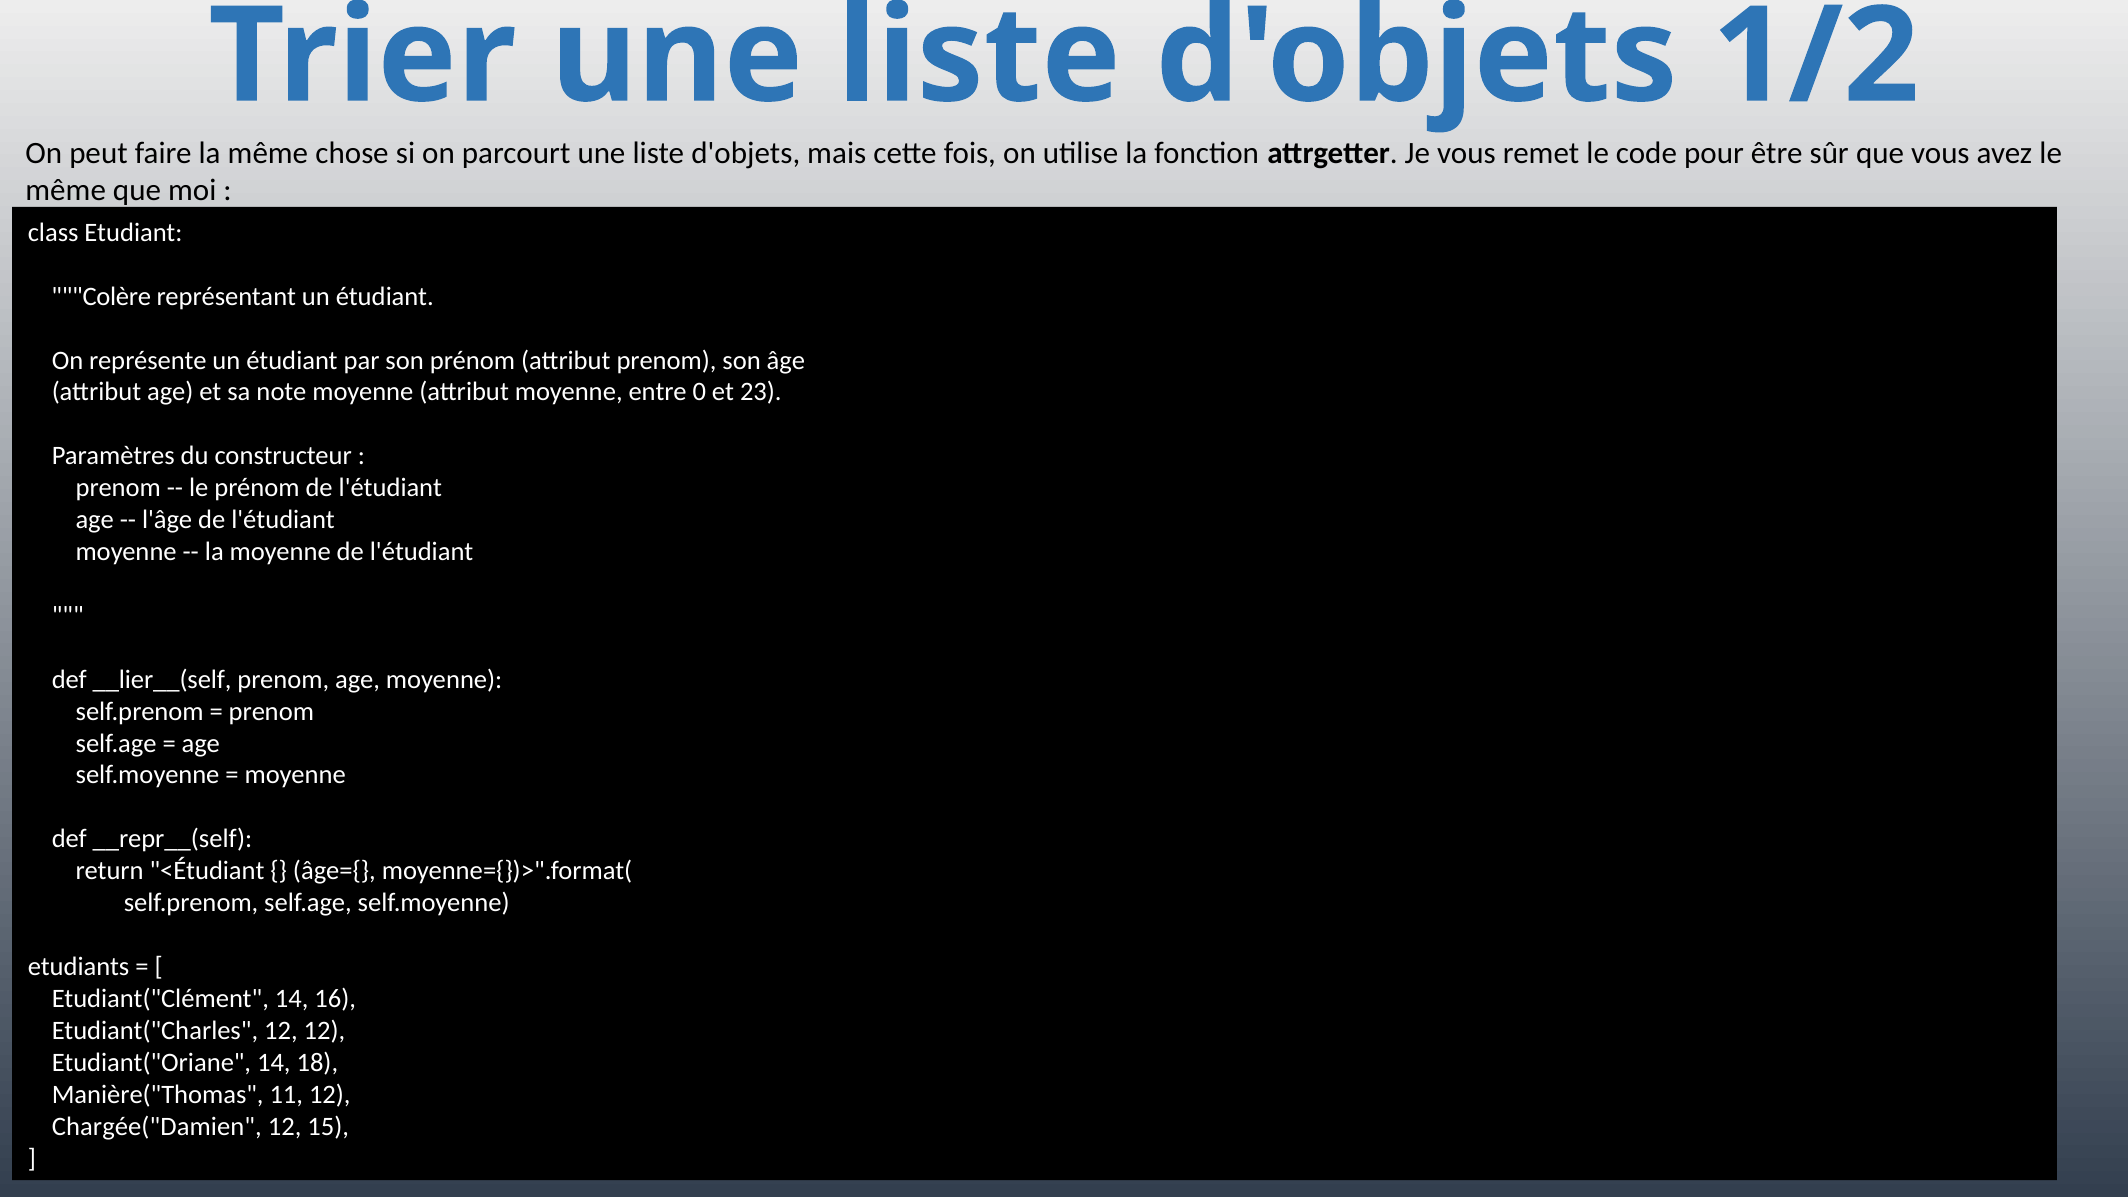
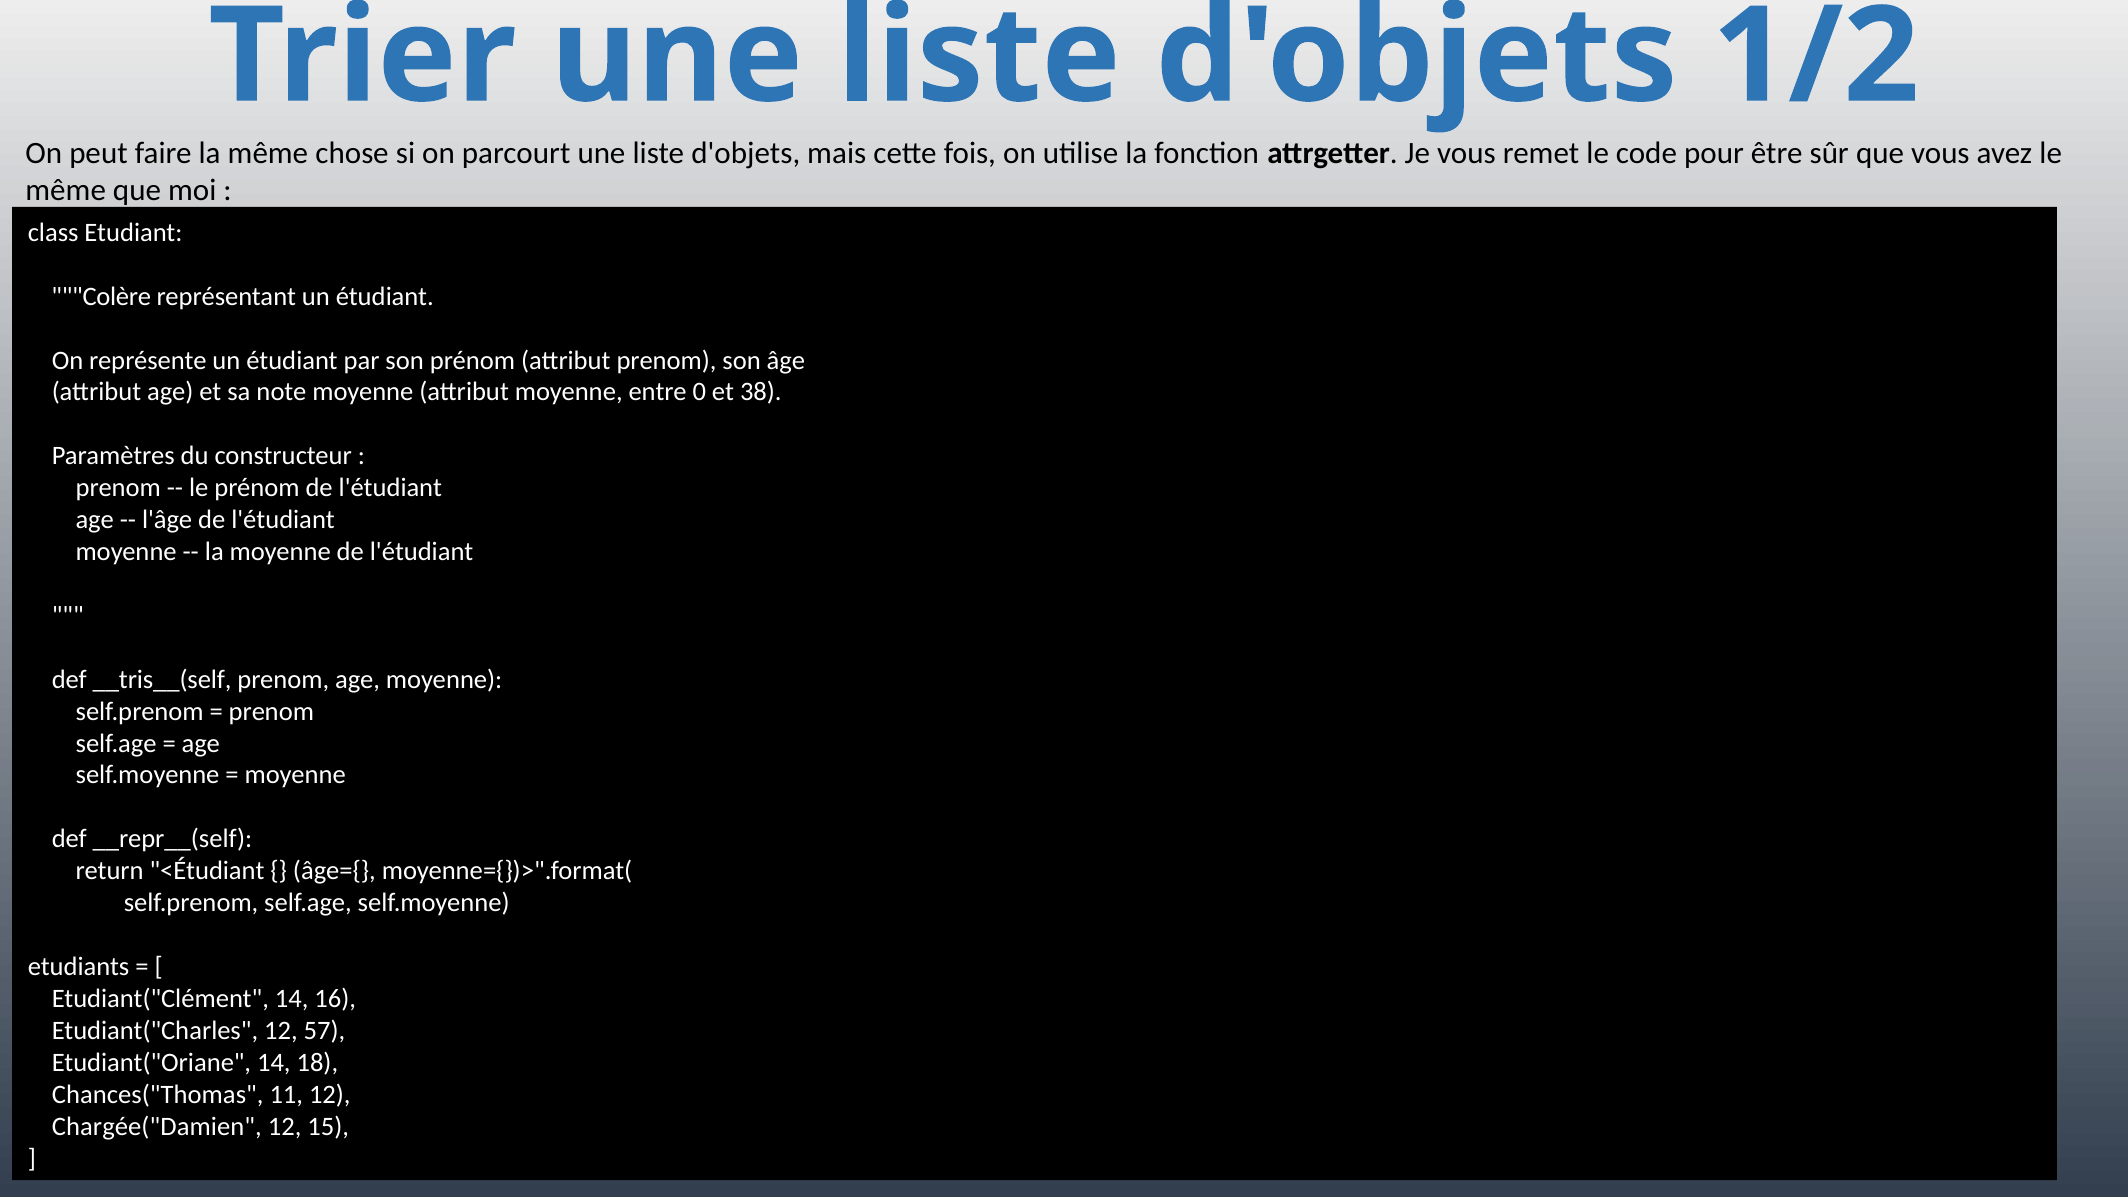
23: 23 -> 38
__lier__(self: __lier__(self -> __tris__(self
12 12: 12 -> 57
Manière("Thomas: Manière("Thomas -> Chances("Thomas
